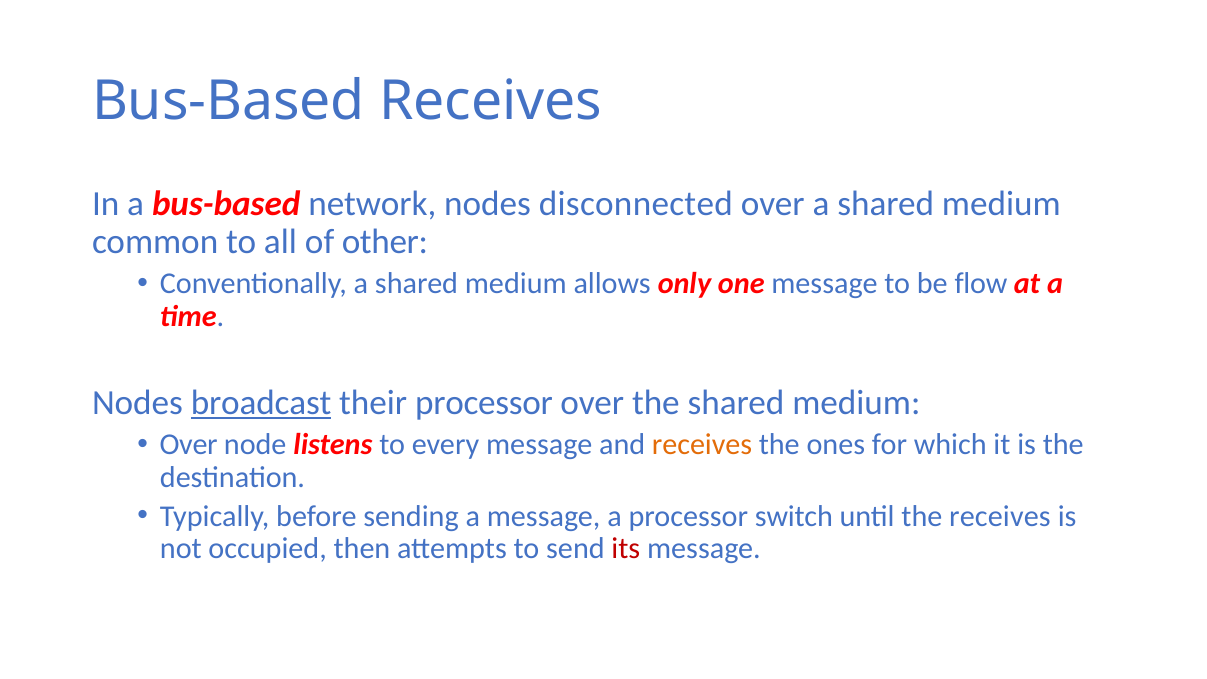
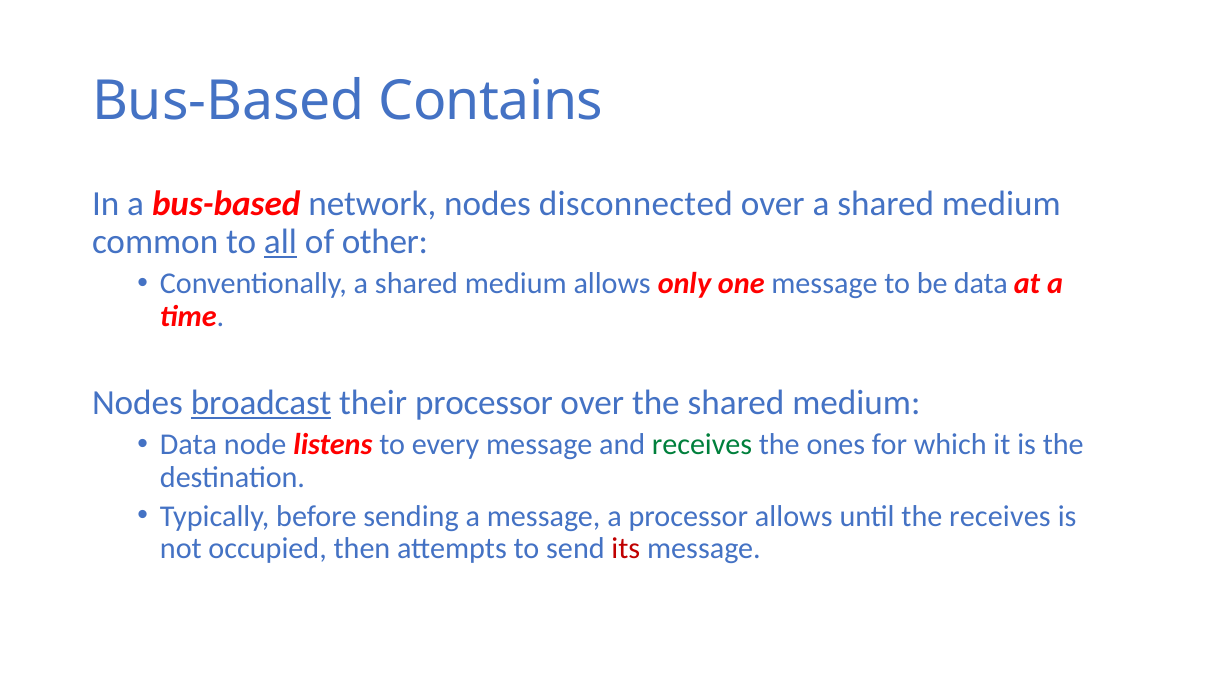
Bus-Based Receives: Receives -> Contains
all underline: none -> present
be flow: flow -> data
Over at (189, 445): Over -> Data
receives at (702, 445) colour: orange -> green
processor switch: switch -> allows
